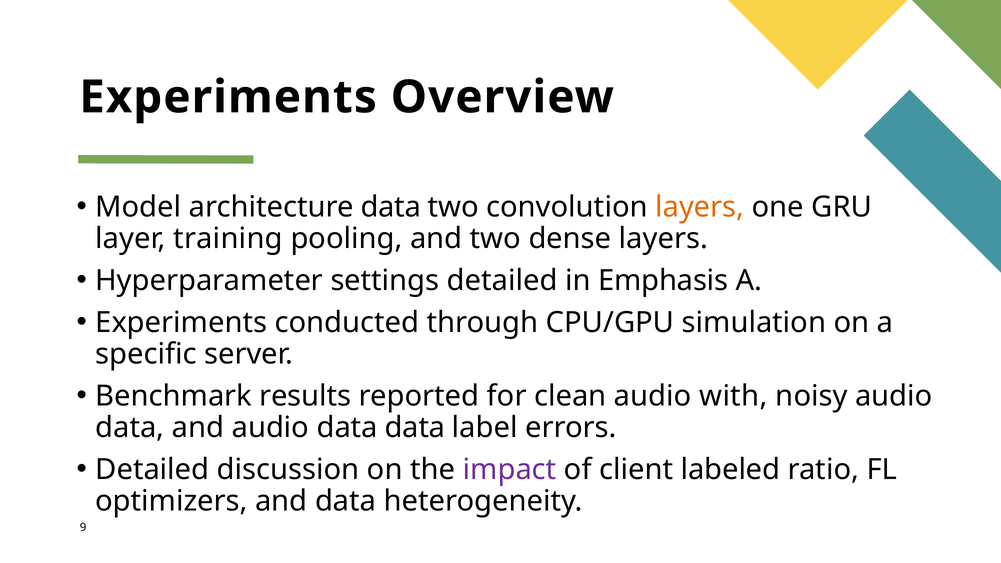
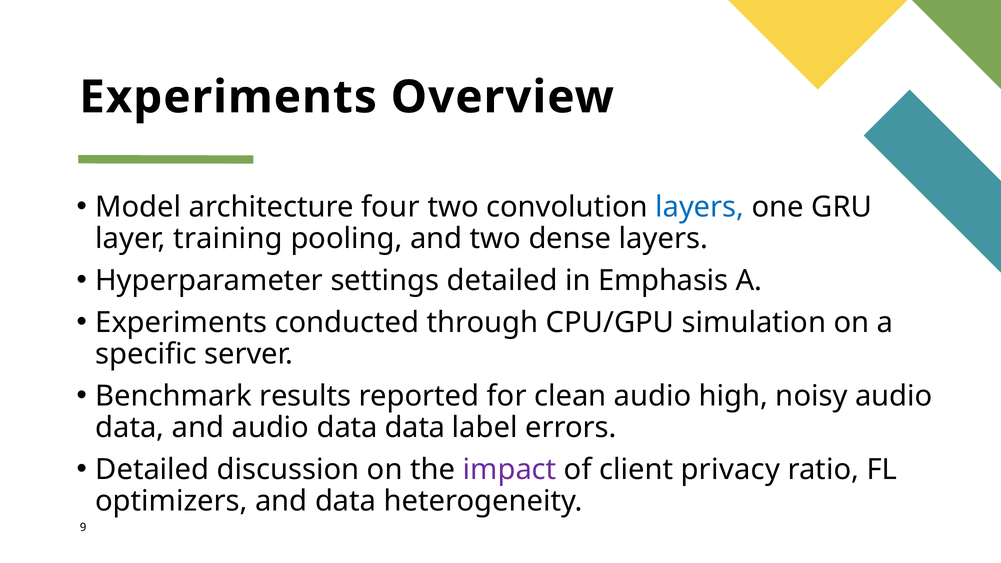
architecture data: data -> four
layers at (700, 207) colour: orange -> blue
with: with -> high
labeled: labeled -> privacy
